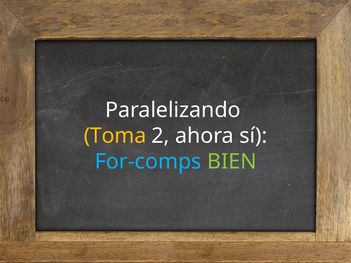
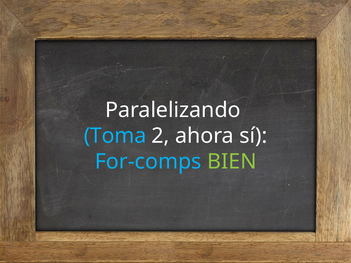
Toma colour: yellow -> light blue
